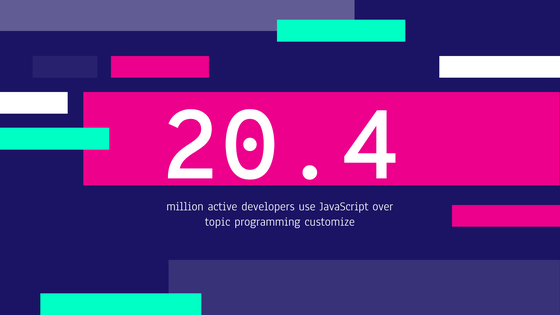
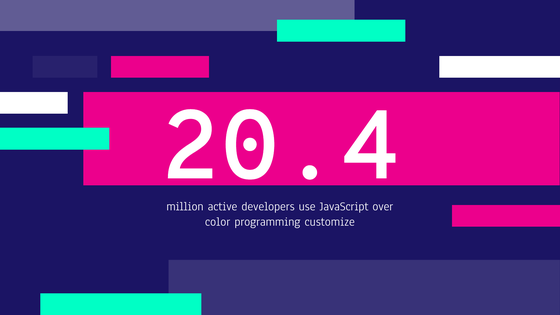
topic: topic -> color
